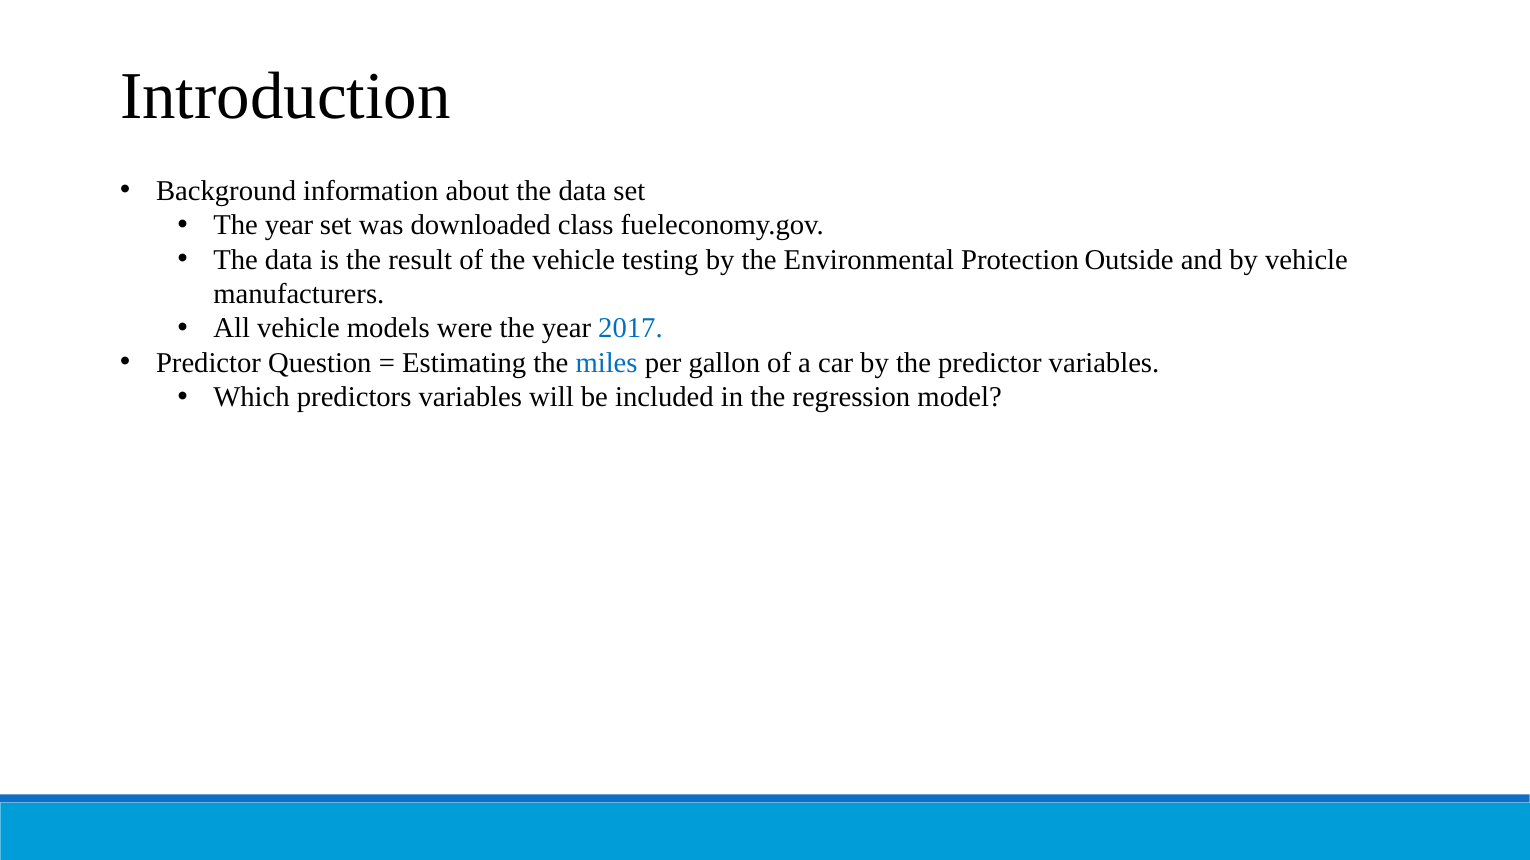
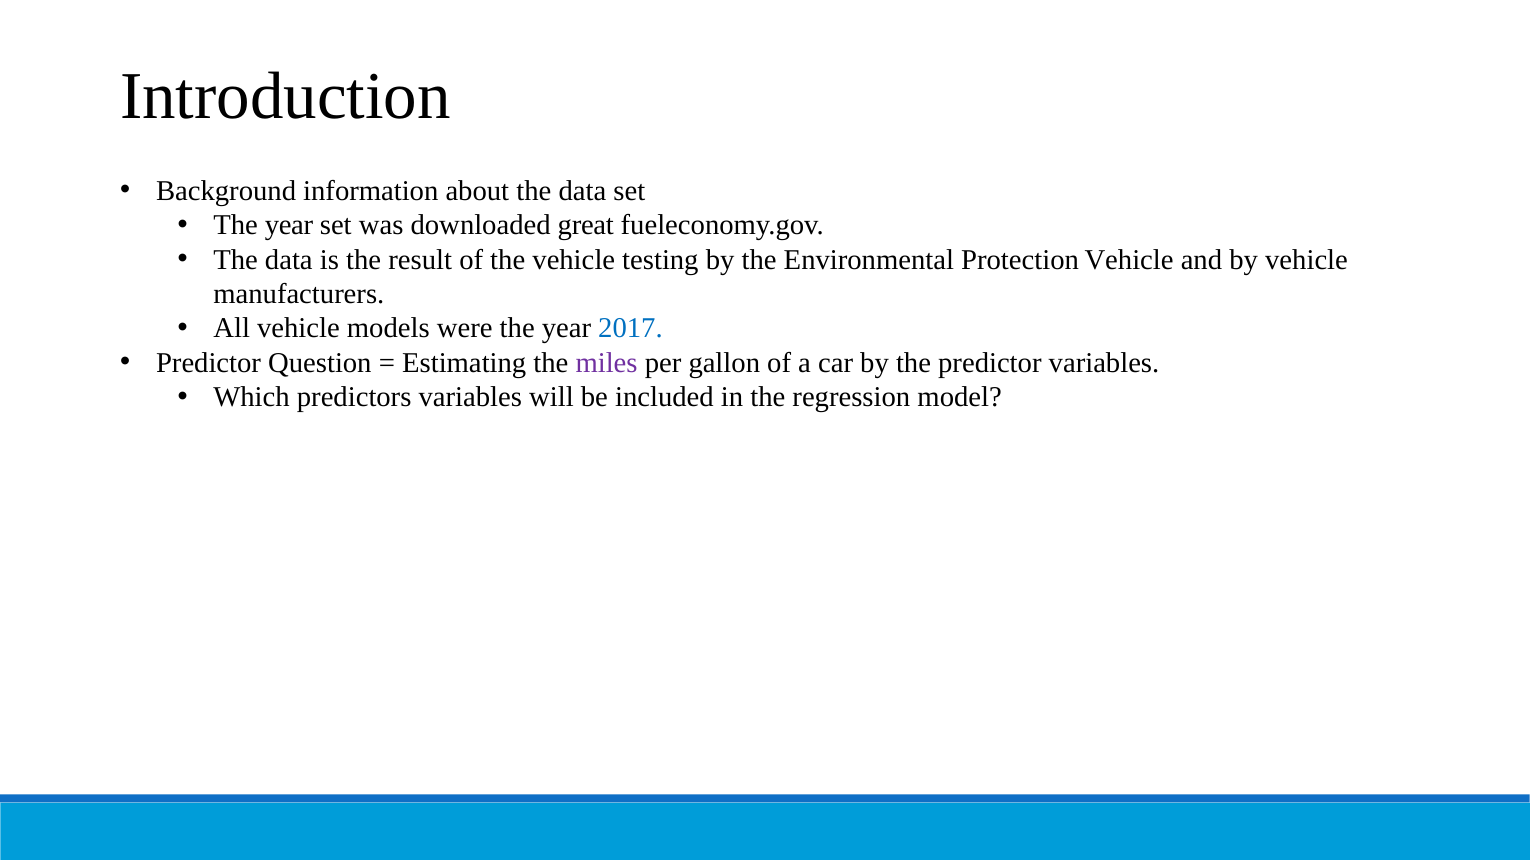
class: class -> great
Protection Outside: Outside -> Vehicle
miles colour: blue -> purple
